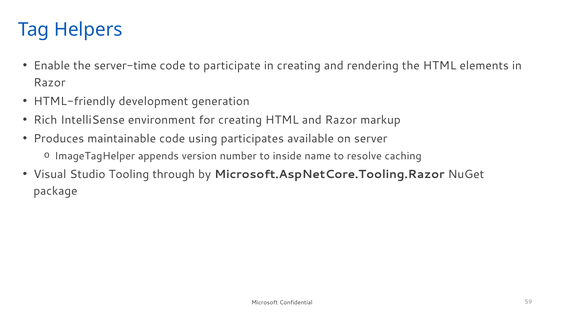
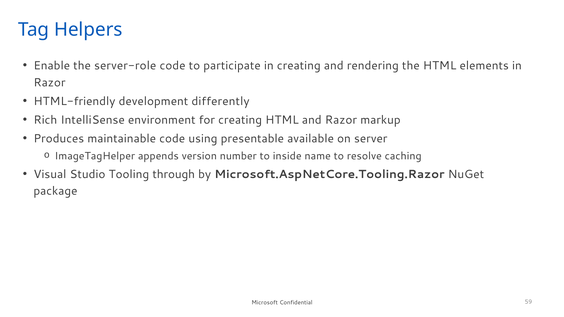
server-time: server-time -> server-role
generation: generation -> differently
participates: participates -> presentable
